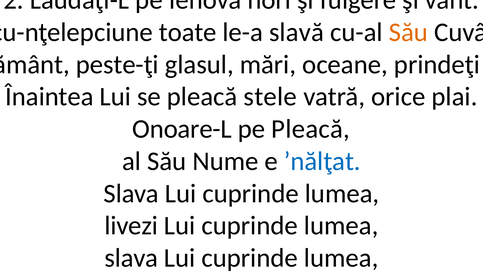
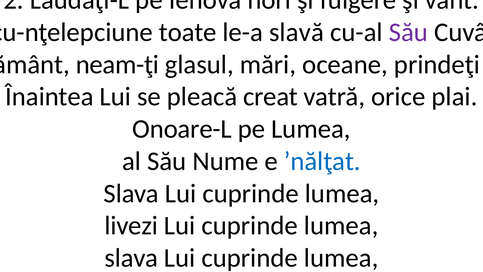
Său at (408, 32) colour: orange -> purple
peste-ţi: peste-ţi -> neam-ţi
stele: stele -> creat
pe Pleacă: Pleacă -> Lumea
